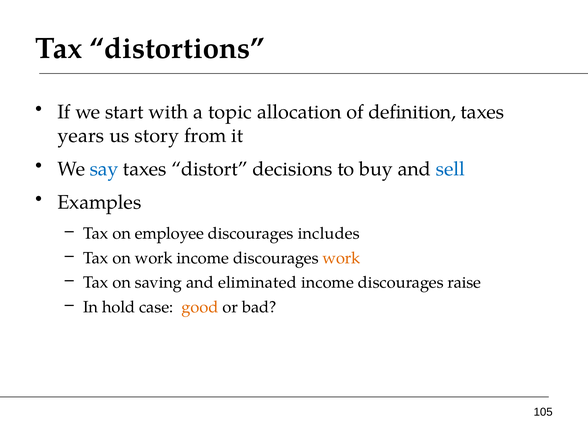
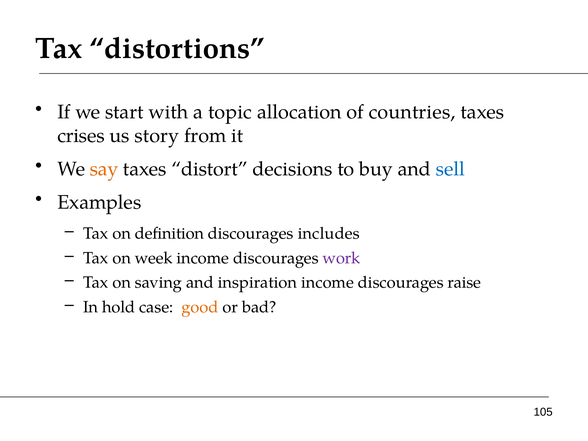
definition: definition -> countries
years: years -> crises
say colour: blue -> orange
employee: employee -> definition
on work: work -> week
work at (341, 258) colour: orange -> purple
eliminated: eliminated -> inspiration
